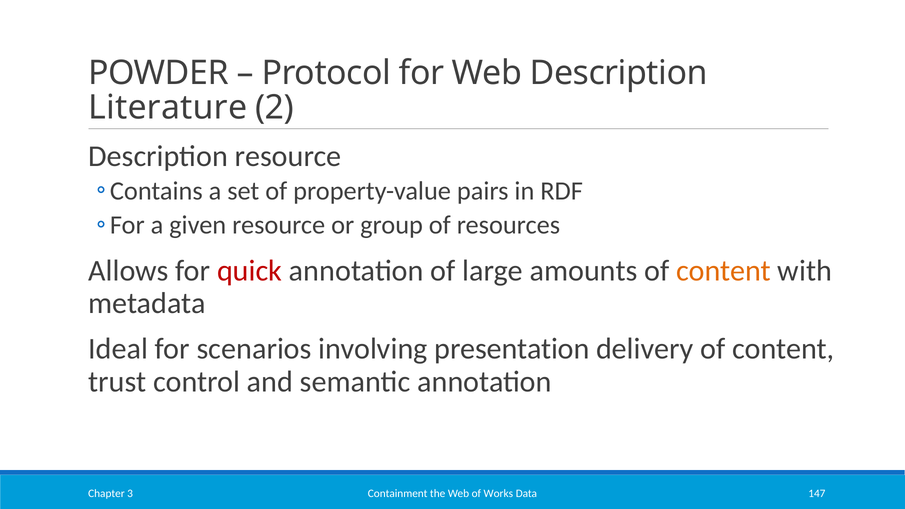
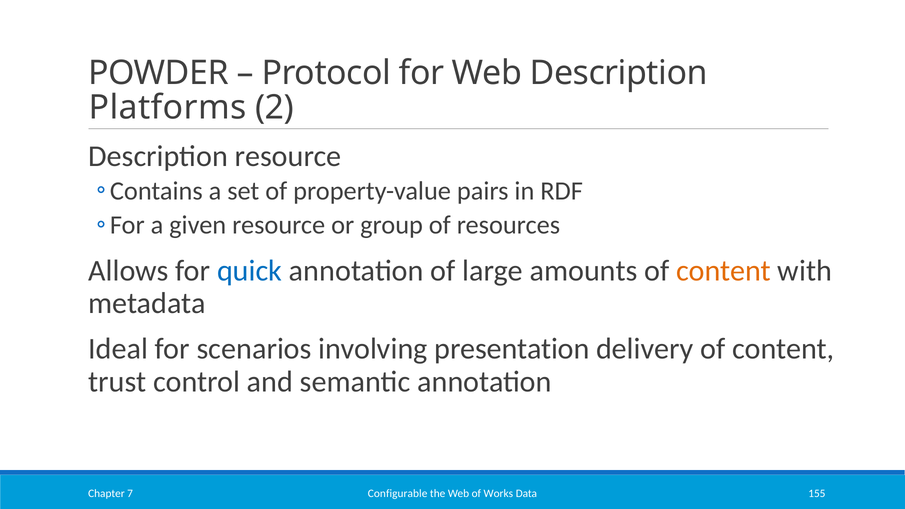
Literature: Literature -> Platforms
quick colour: red -> blue
Containment: Containment -> Configurable
147: 147 -> 155
3: 3 -> 7
